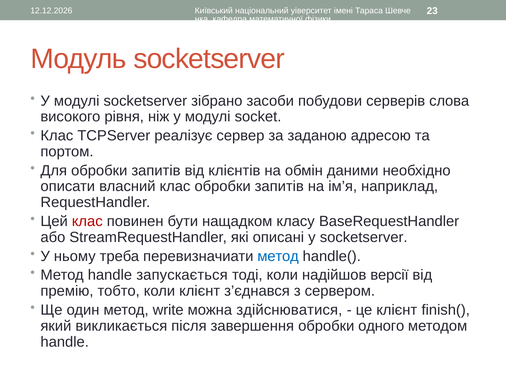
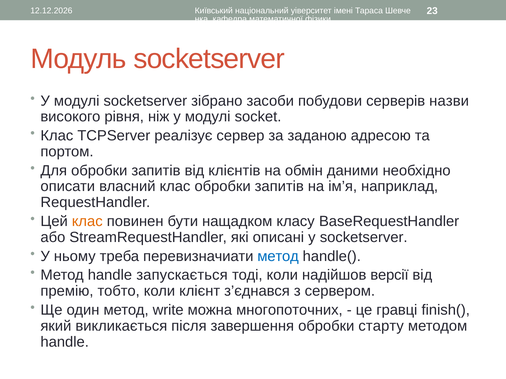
слова: слова -> назви
клас at (87, 222) colour: red -> orange
здійснюватися: здійснюватися -> многопоточних
це клієнт: клієнт -> гравці
одного: одного -> старту
